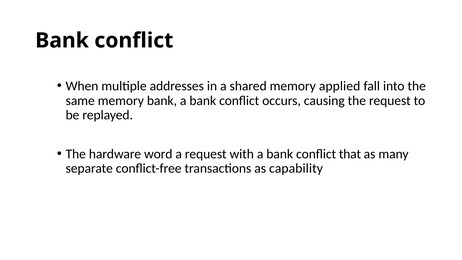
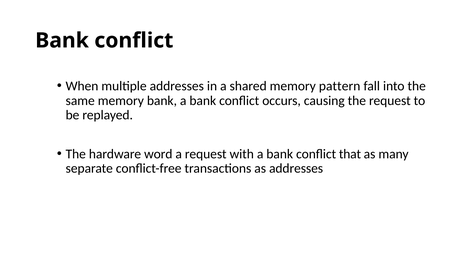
applied: applied -> pattern
as capability: capability -> addresses
